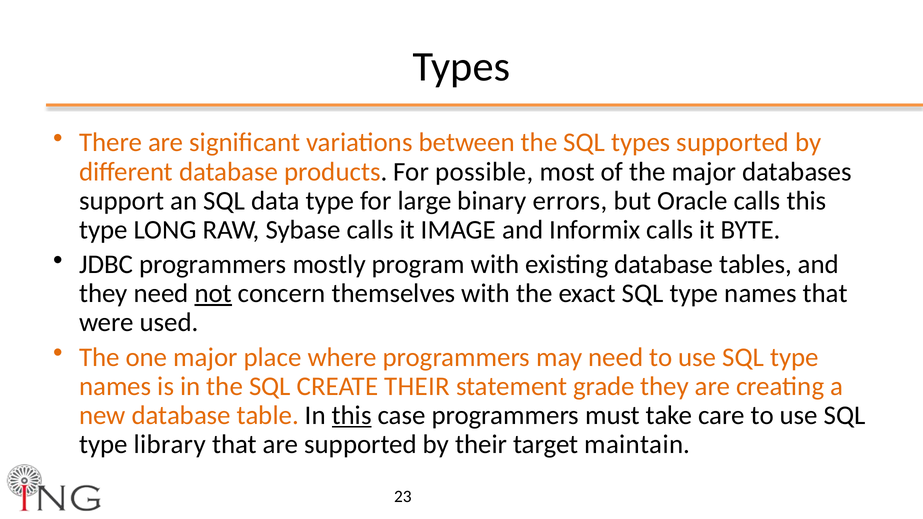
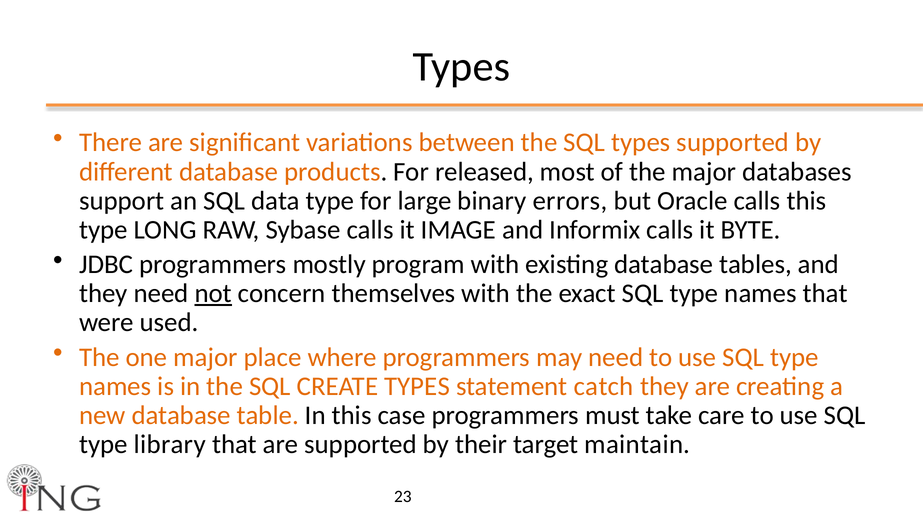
possible: possible -> released
CREATE THEIR: THEIR -> TYPES
grade: grade -> catch
this at (352, 415) underline: present -> none
